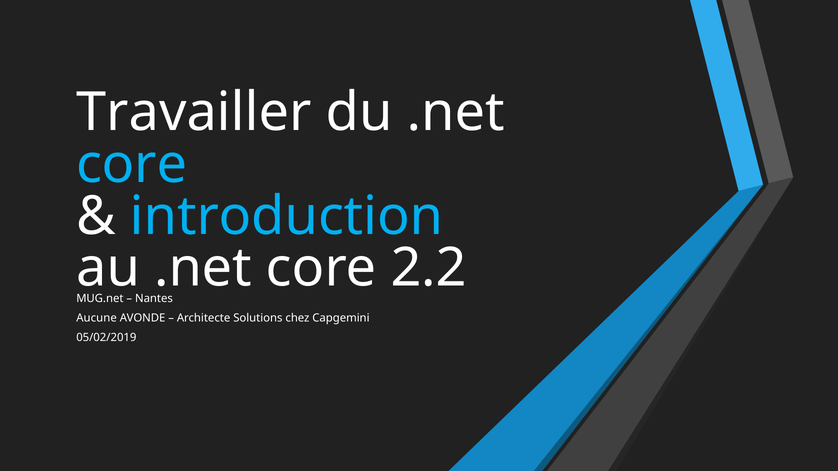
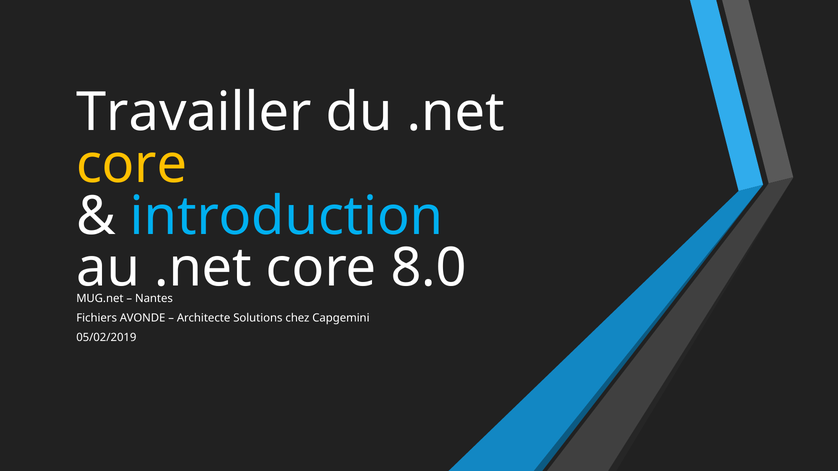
core at (132, 164) colour: light blue -> yellow
2.2: 2.2 -> 8.0
Aucune: Aucune -> Fichiers
